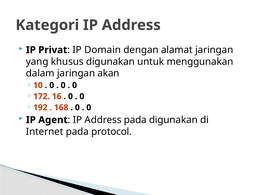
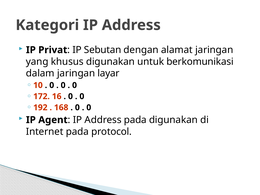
Domain: Domain -> Sebutan
menggunakan: menggunakan -> berkomunikasi
akan: akan -> layar
